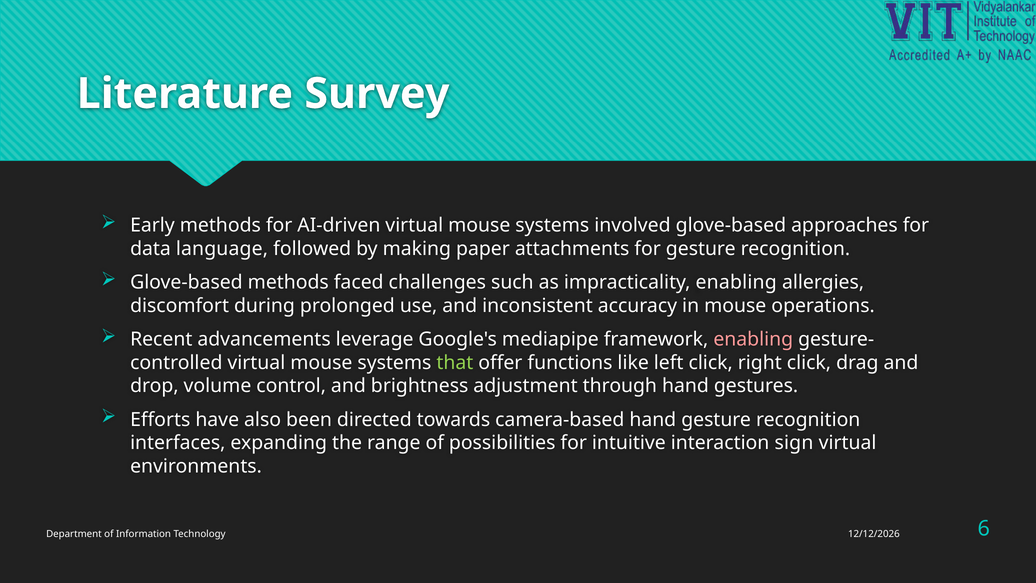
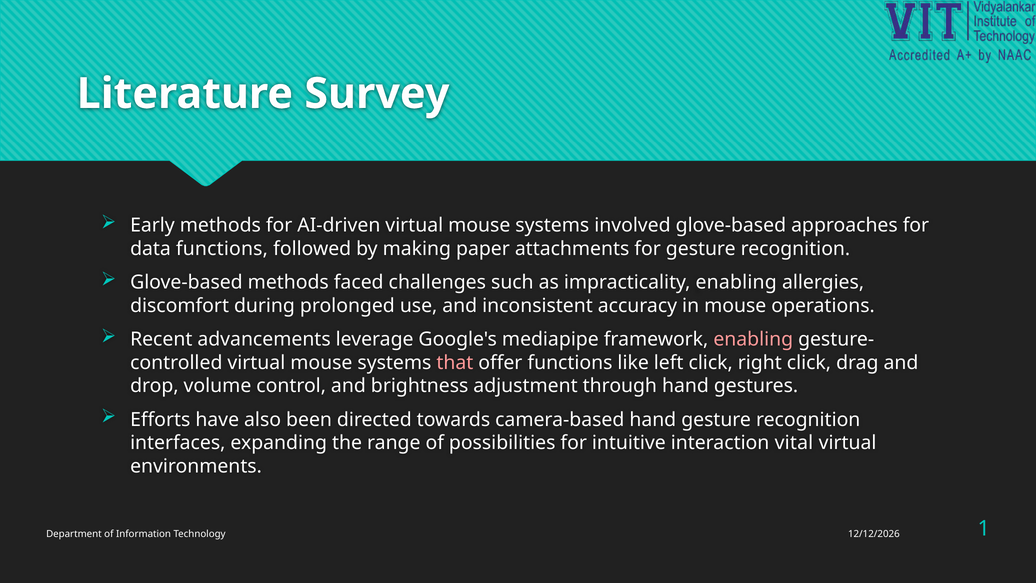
data language: language -> functions
that colour: light green -> pink
sign: sign -> vital
6: 6 -> 1
